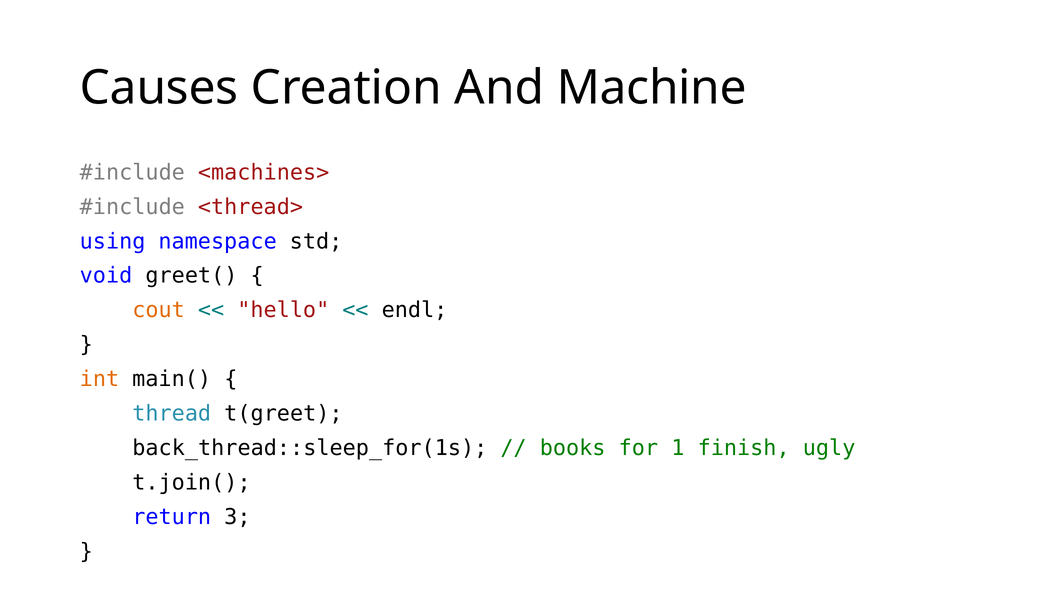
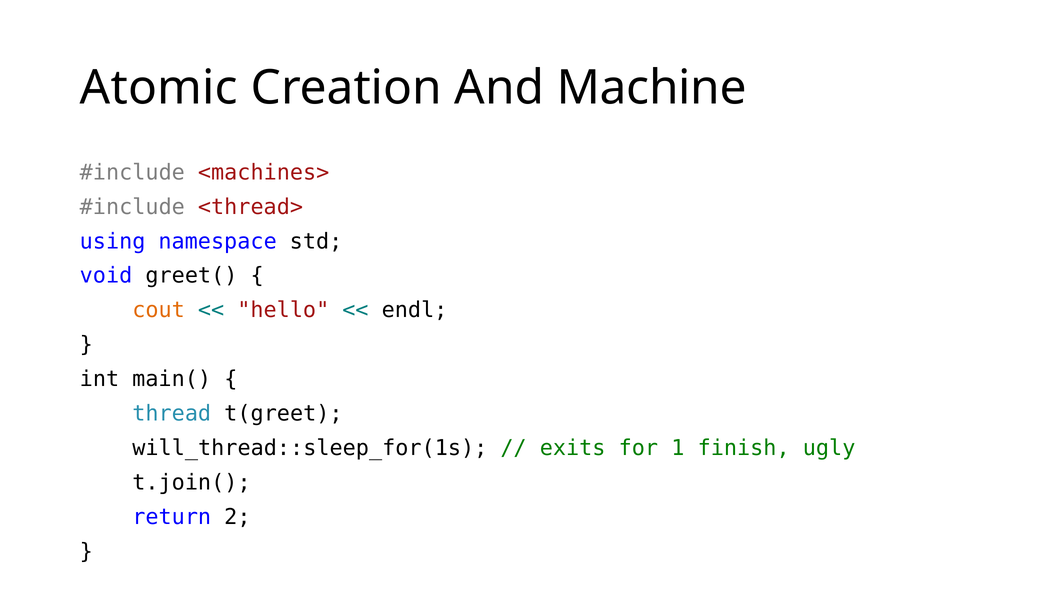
Causes: Causes -> Atomic
int colour: orange -> black
back_thread::sleep_for(1s: back_thread::sleep_for(1s -> will_thread::sleep_for(1s
books: books -> exits
3: 3 -> 2
